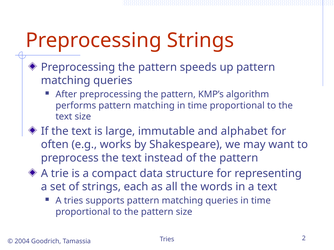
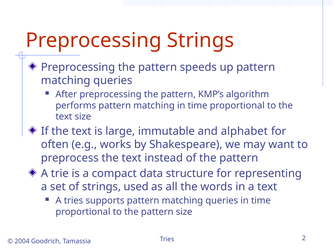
each: each -> used
